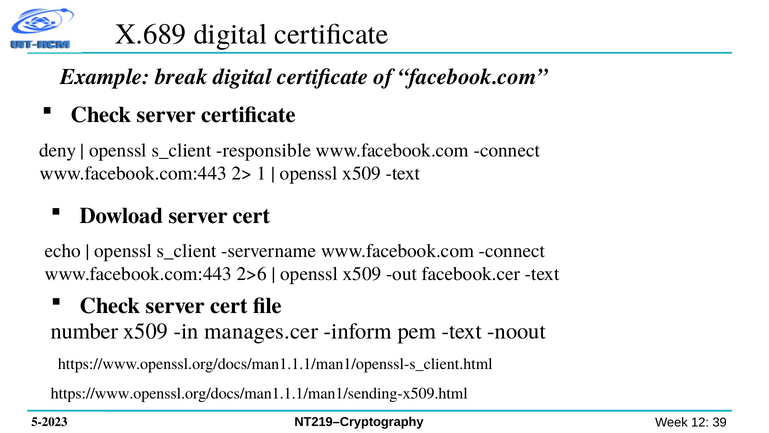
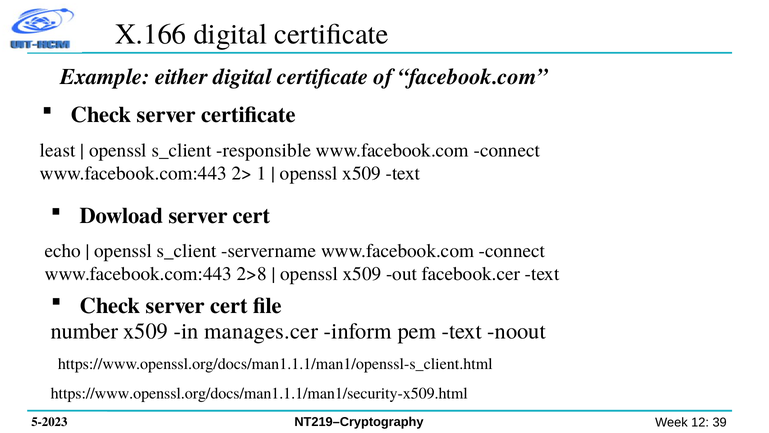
X.689: X.689 -> X.166
break: break -> either
deny: deny -> least
2>6: 2>6 -> 2>8
https://www.openssl.org/docs/man1.1.1/man1/sending-x509.html: https://www.openssl.org/docs/man1.1.1/man1/sending-x509.html -> https://www.openssl.org/docs/man1.1.1/man1/security-x509.html
